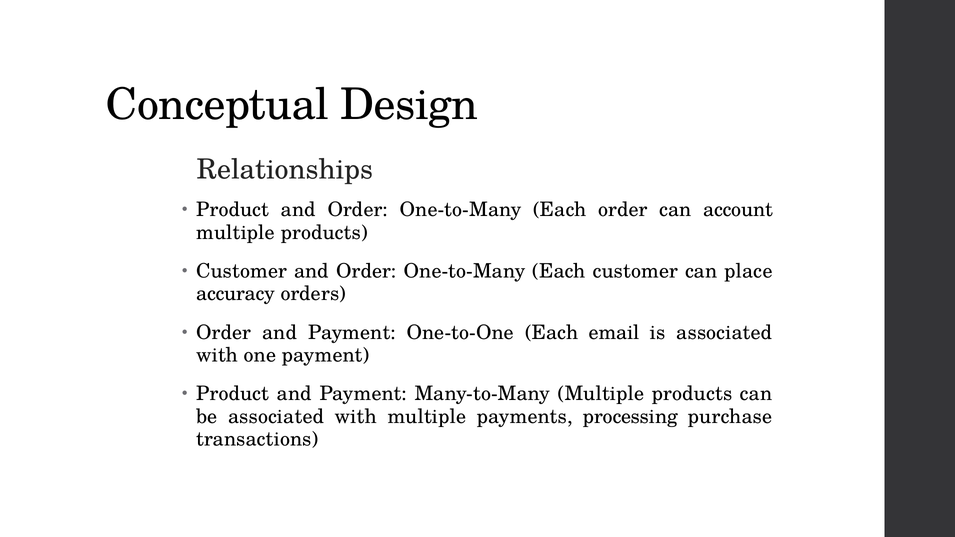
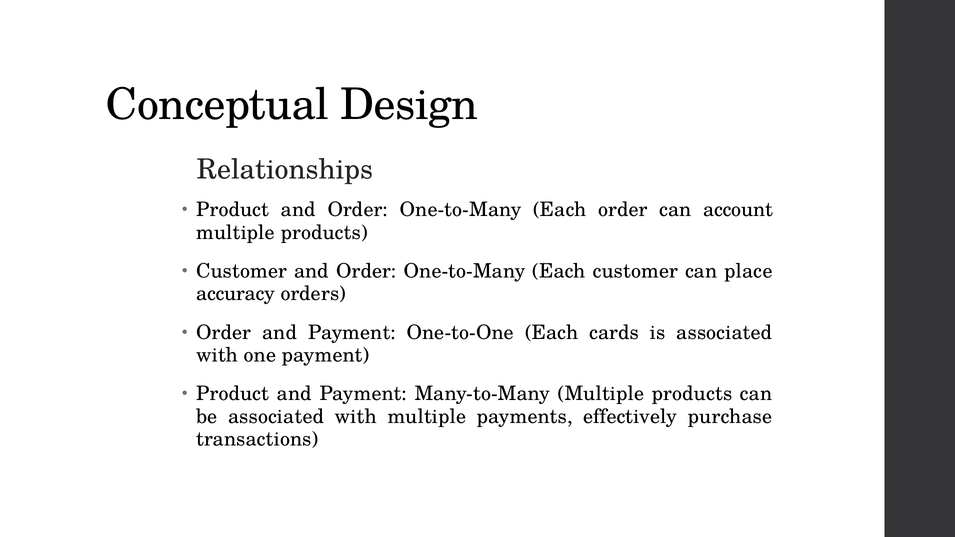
email: email -> cards
processing: processing -> effectively
